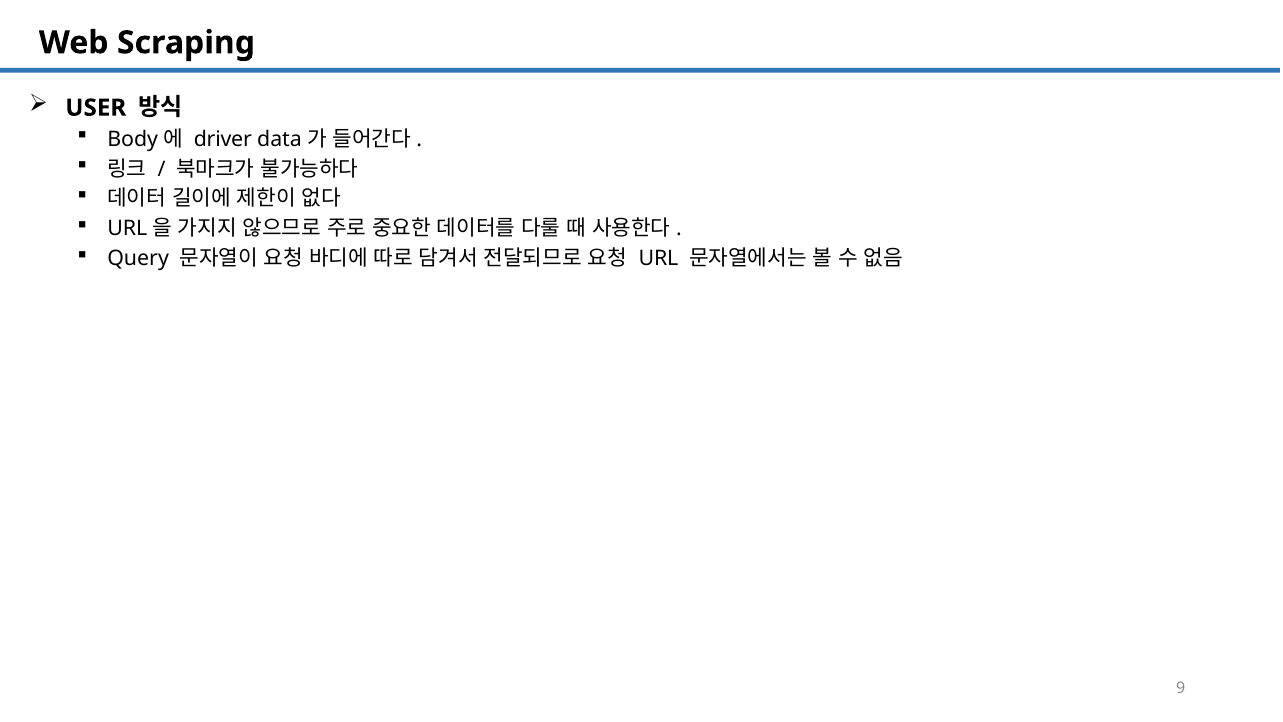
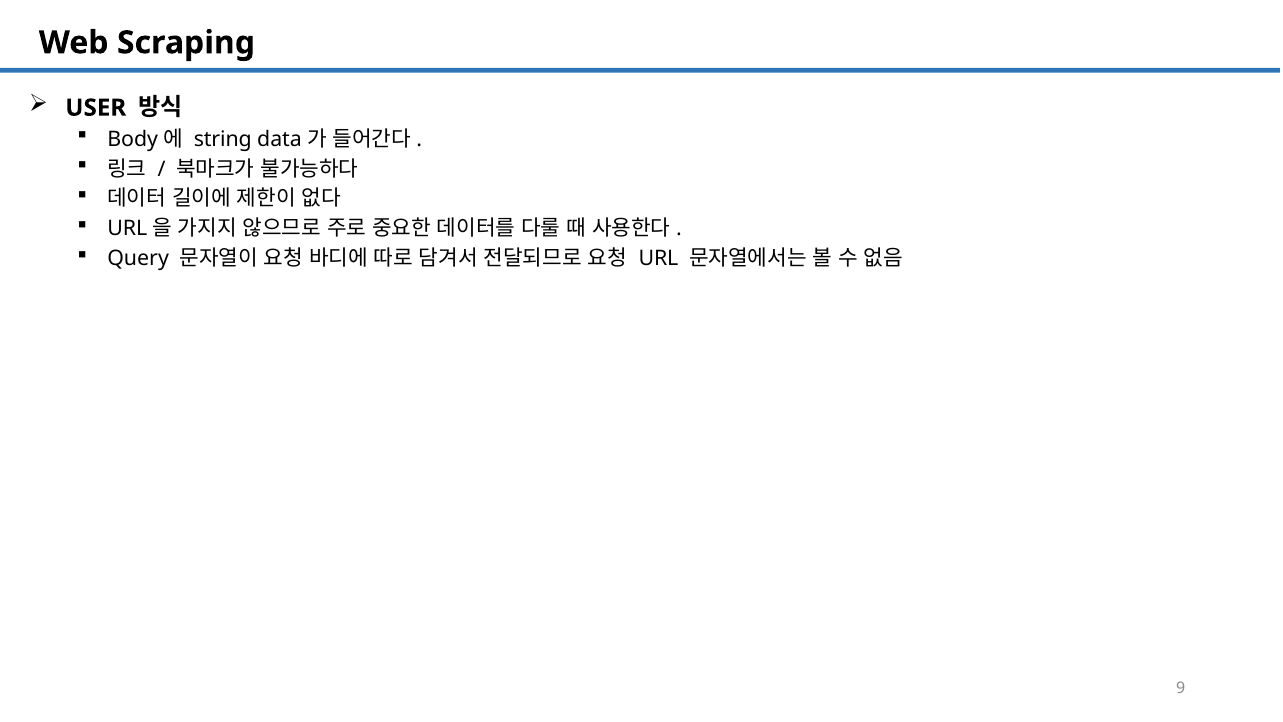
driver: driver -> string
